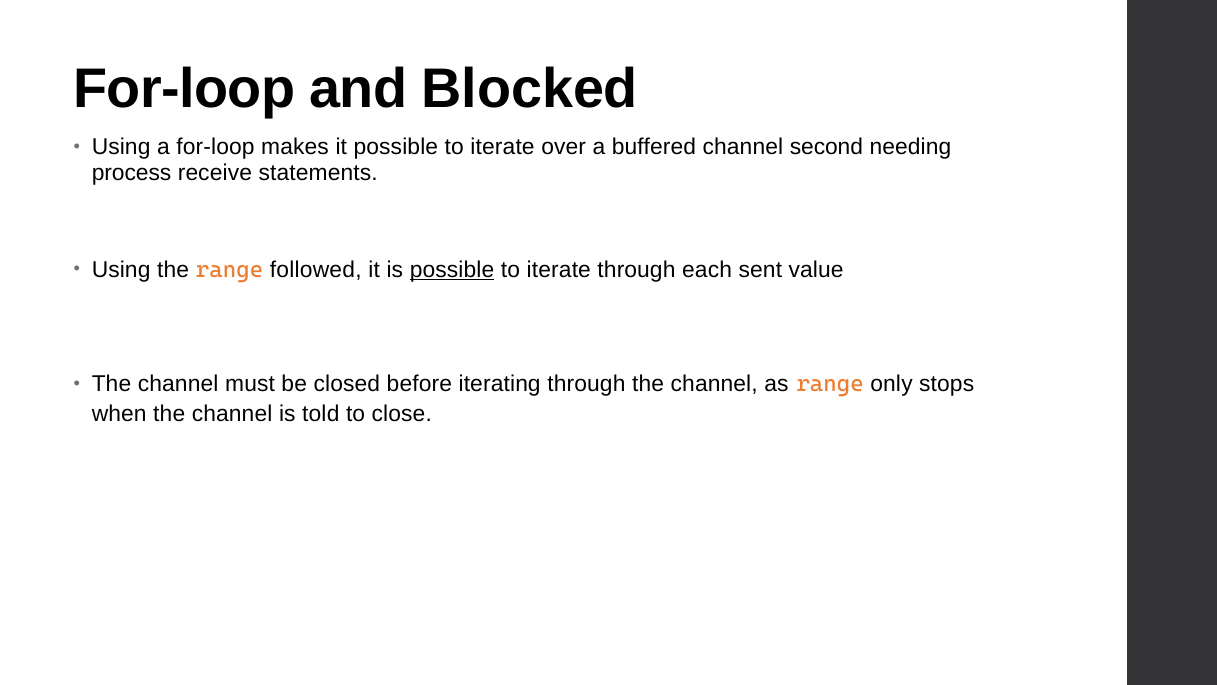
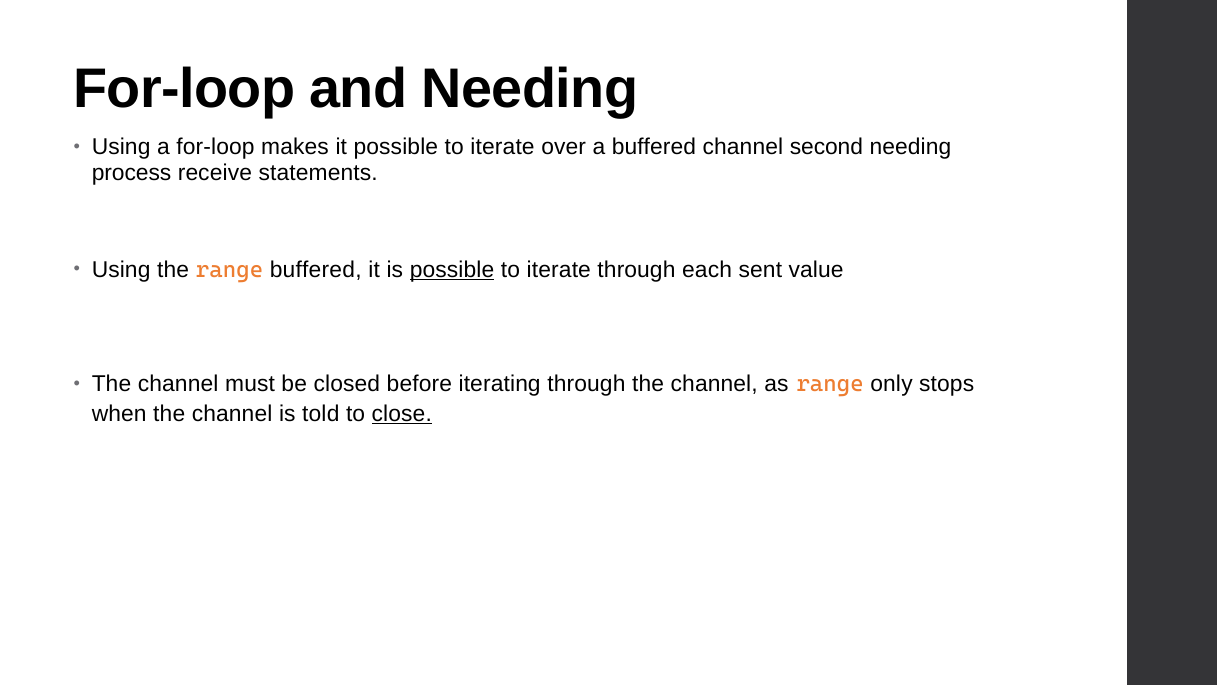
and Blocked: Blocked -> Needing
range followed: followed -> buffered
close underline: none -> present
